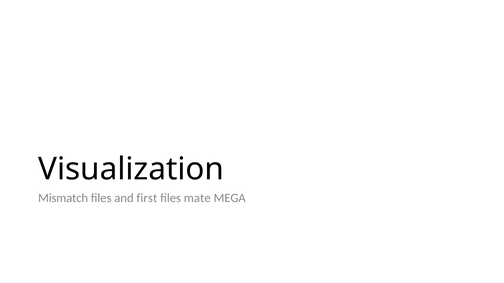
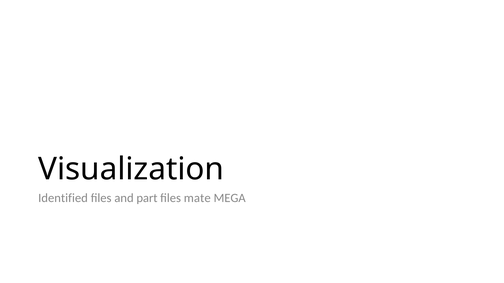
Mismatch: Mismatch -> Identified
first: first -> part
